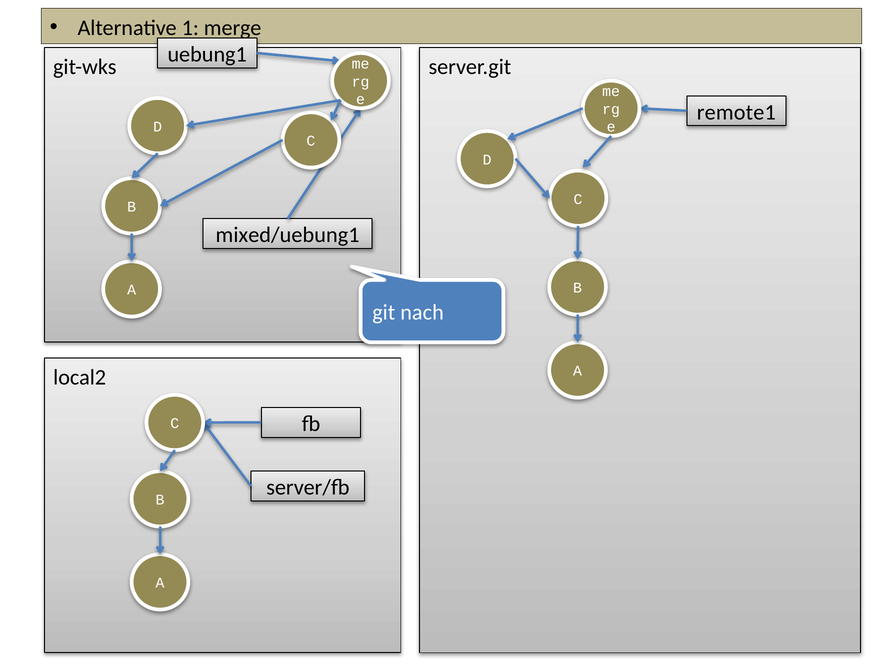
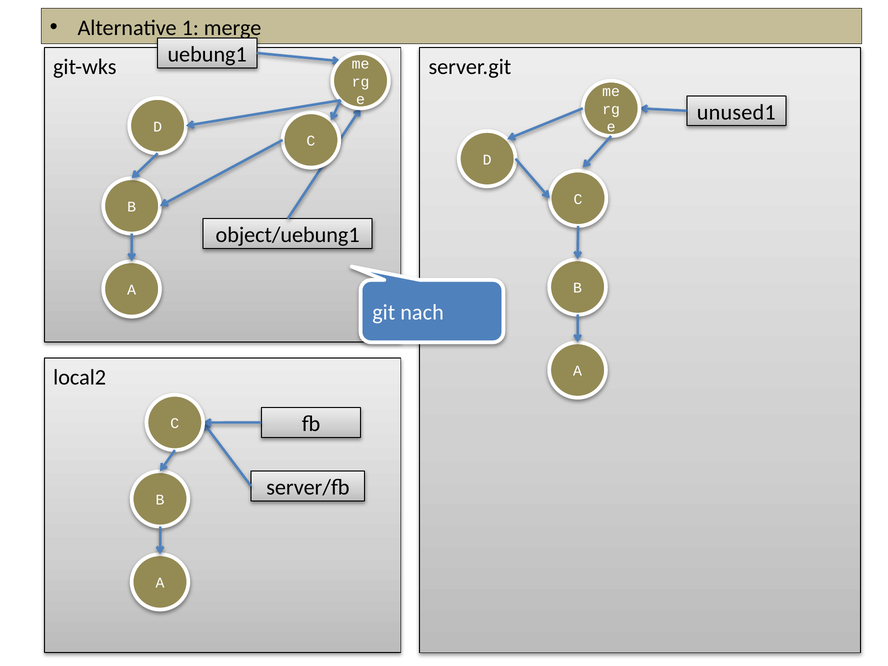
remote1: remote1 -> unused1
mixed/uebung1: mixed/uebung1 -> object/uebung1
